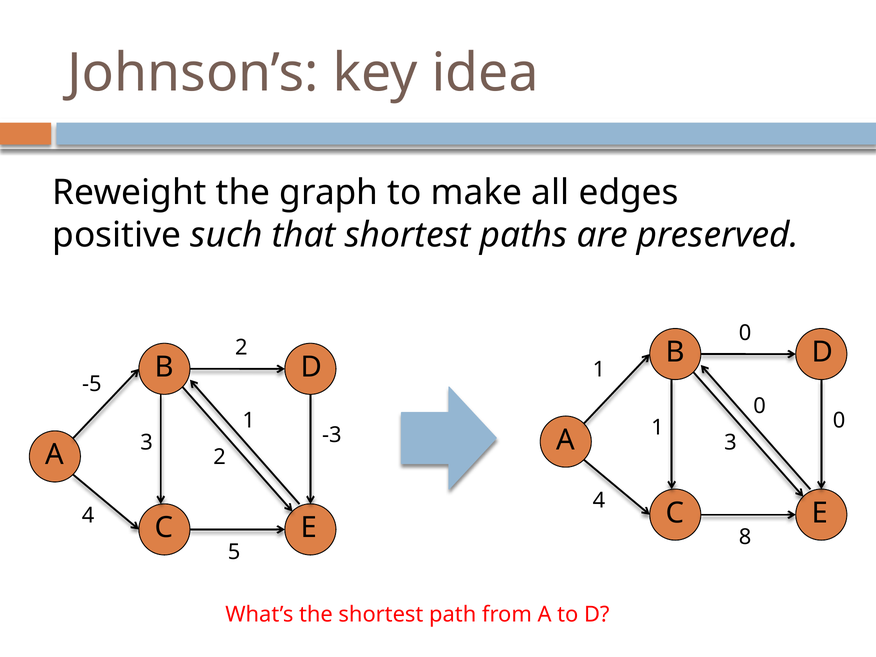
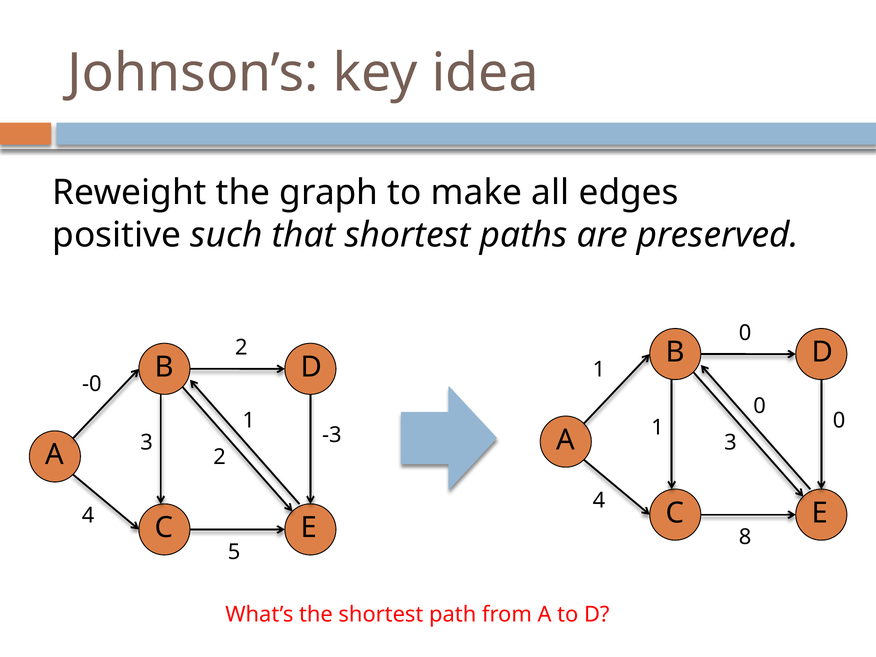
-5: -5 -> -0
